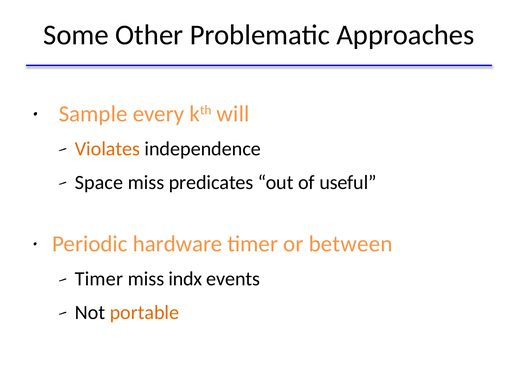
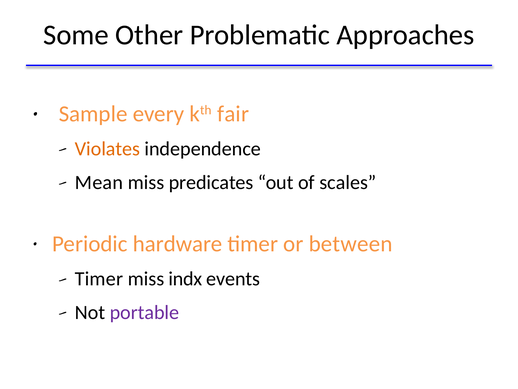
will: will -> fair
Space: Space -> Mean
useful: useful -> scales
portable colour: orange -> purple
